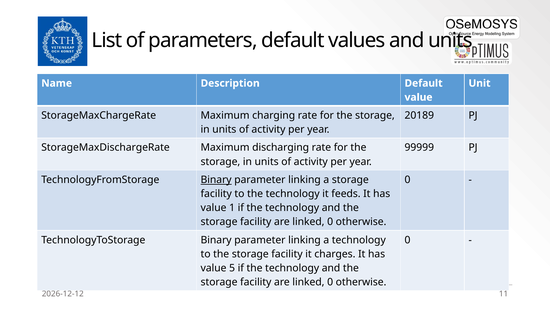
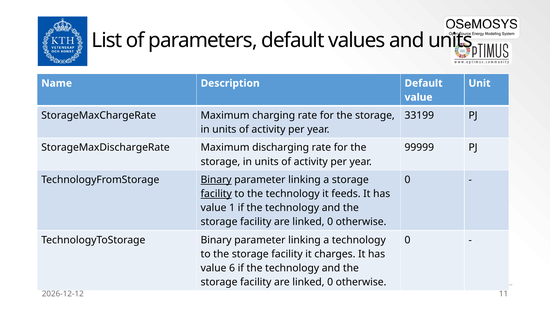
20189: 20189 -> 33199
facility at (216, 194) underline: none -> present
5: 5 -> 6
